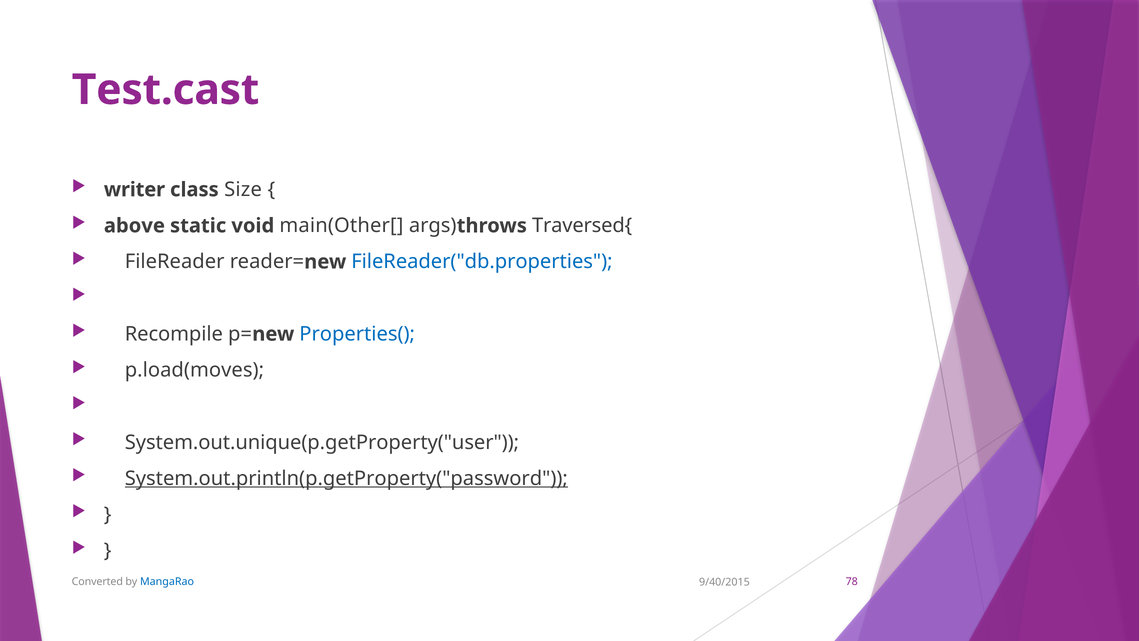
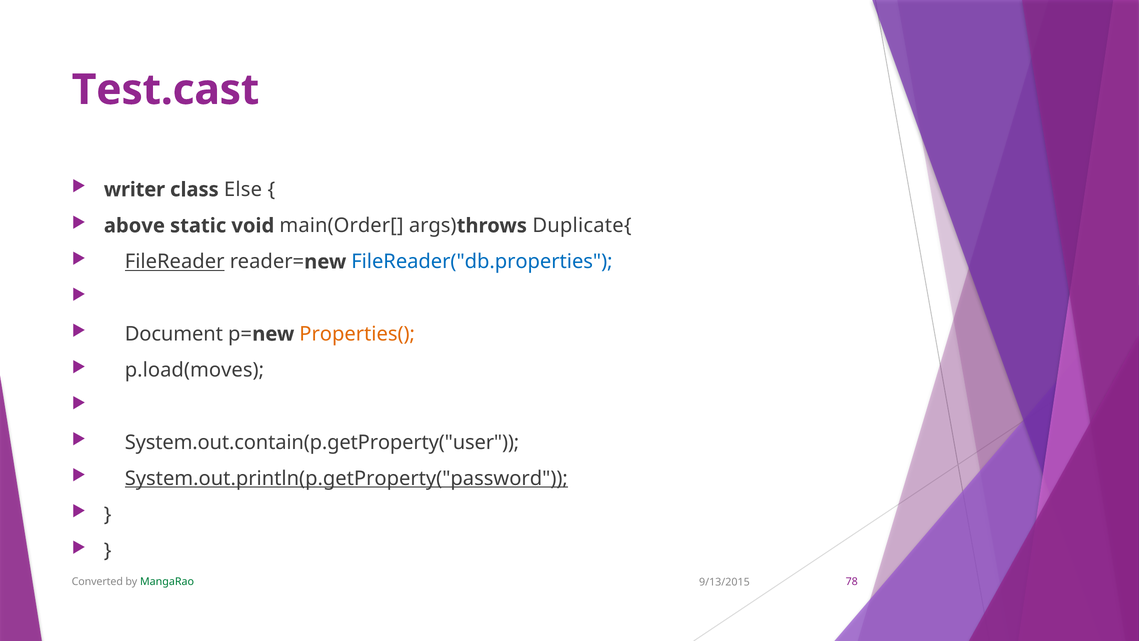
Size: Size -> Else
main(Other[: main(Other[ -> main(Order[
Traversed{: Traversed{ -> Duplicate{
FileReader underline: none -> present
Recompile: Recompile -> Document
Properties( colour: blue -> orange
System.out.unique(p.getProperty("user: System.out.unique(p.getProperty("user -> System.out.contain(p.getProperty("user
MangaRao colour: blue -> green
9/40/2015: 9/40/2015 -> 9/13/2015
